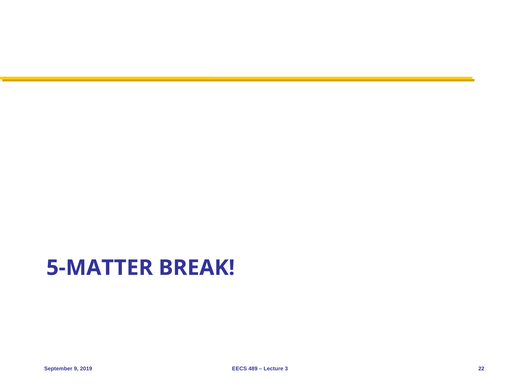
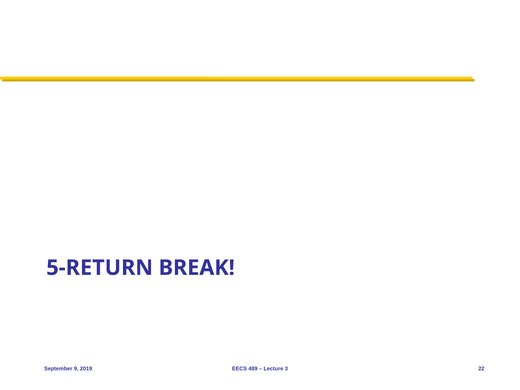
5-MATTER: 5-MATTER -> 5-RETURN
